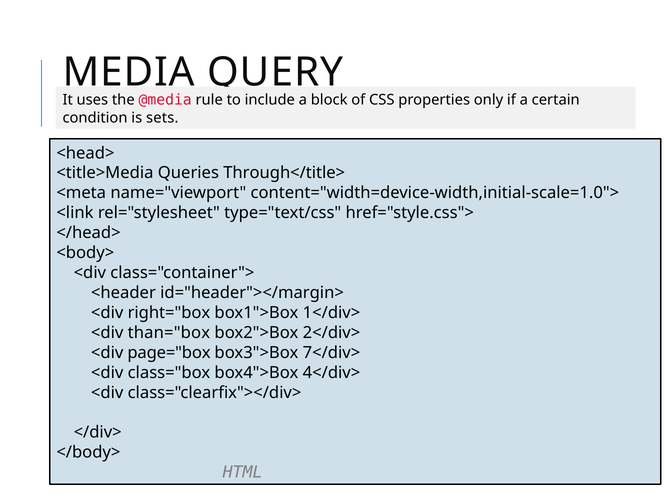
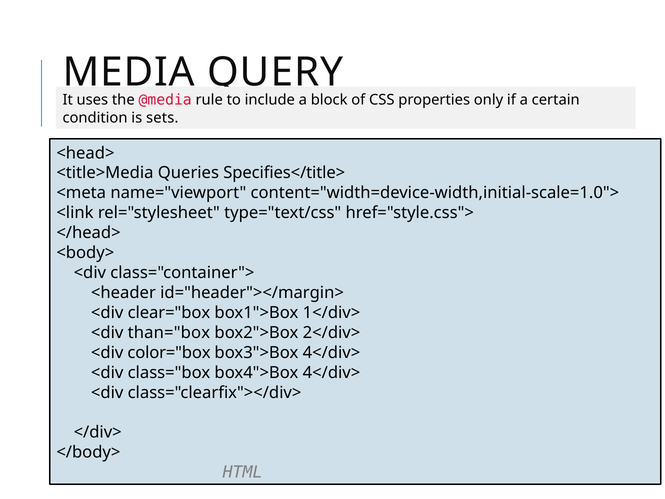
Through</title>: Through</title> -> Specifies</title>
right="box: right="box -> clear="box
page="box: page="box -> color="box
box3">Box 7</div>: 7</div> -> 4</div>
